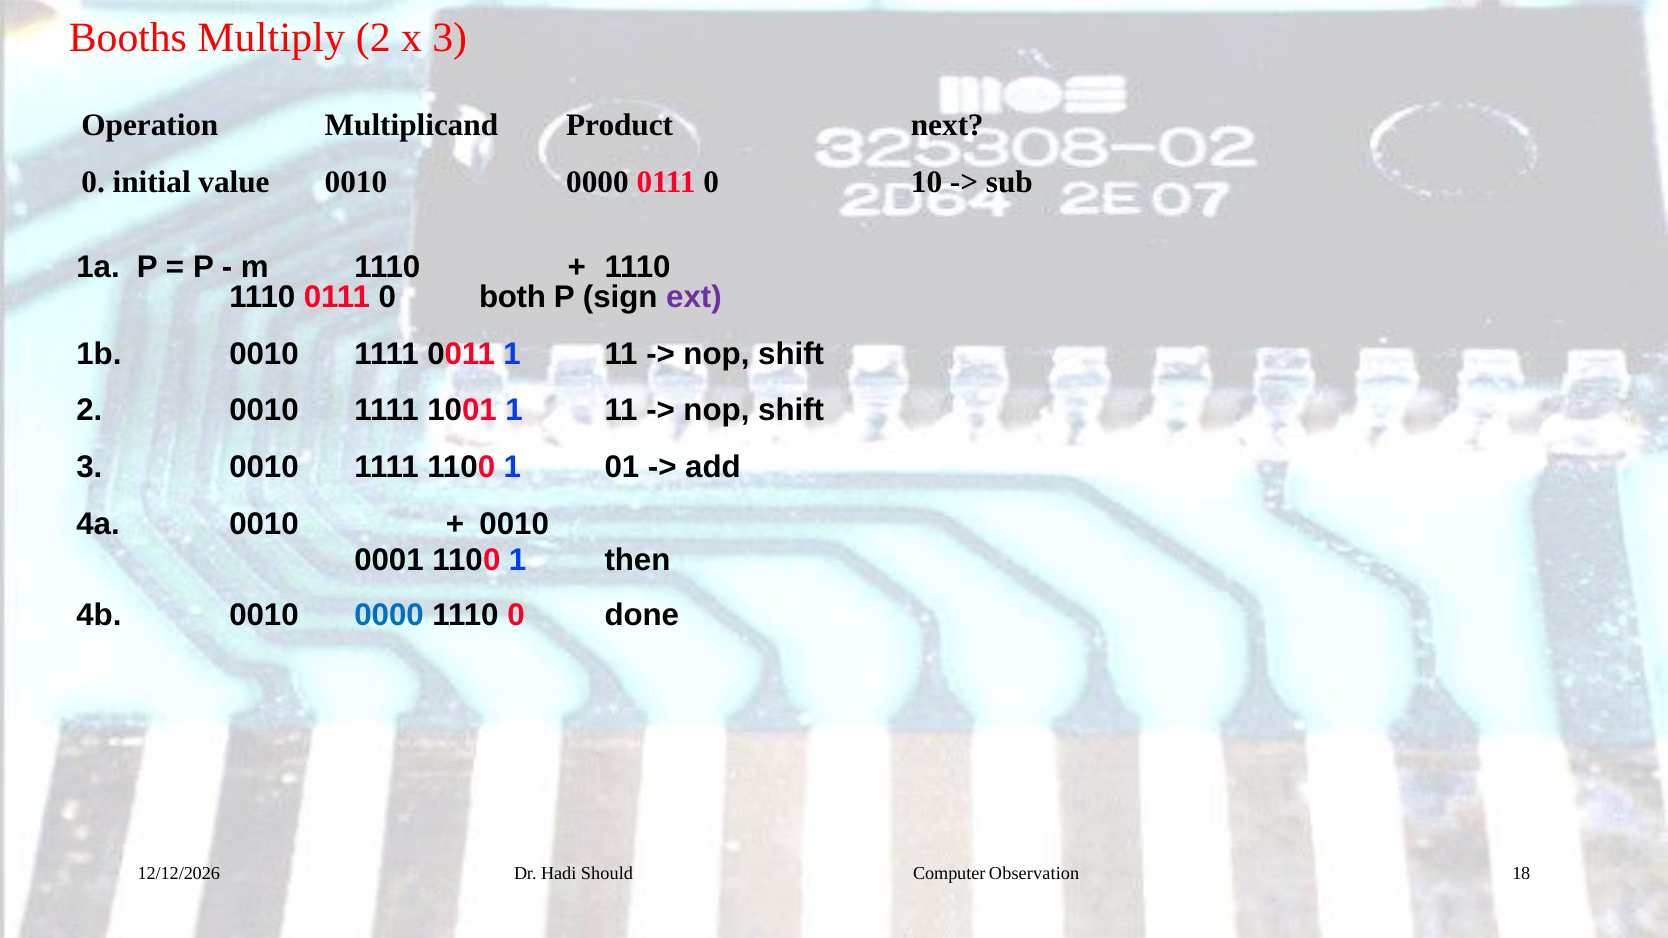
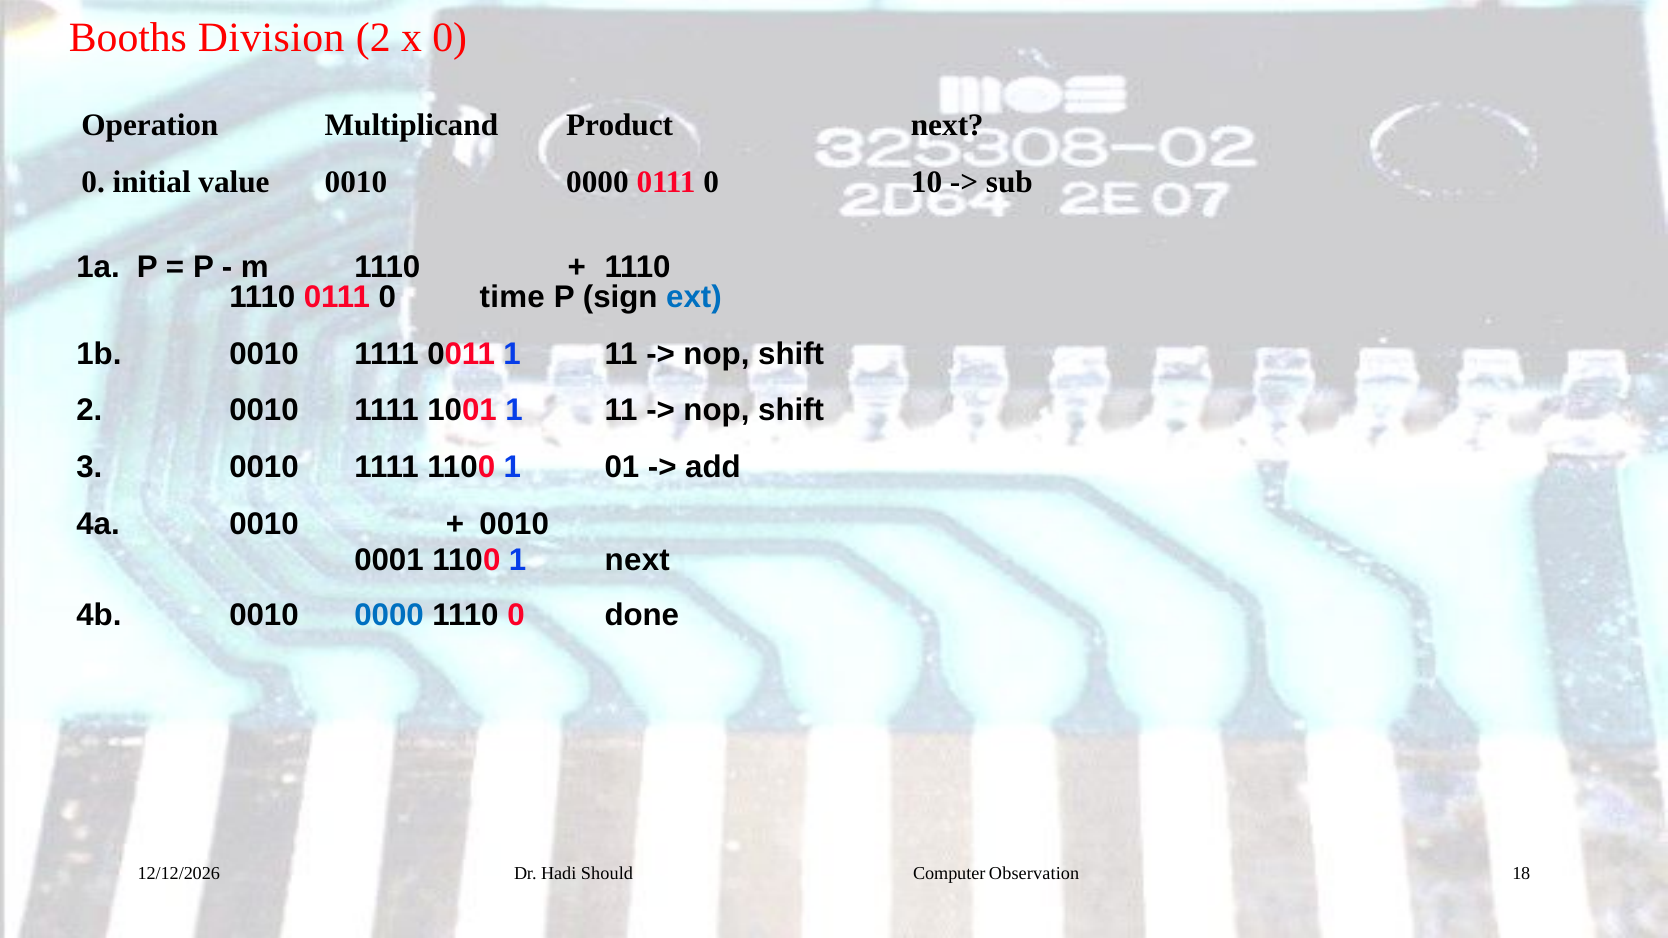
Multiply: Multiply -> Division
x 3: 3 -> 0
both: both -> time
ext colour: purple -> blue
1 then: then -> next
